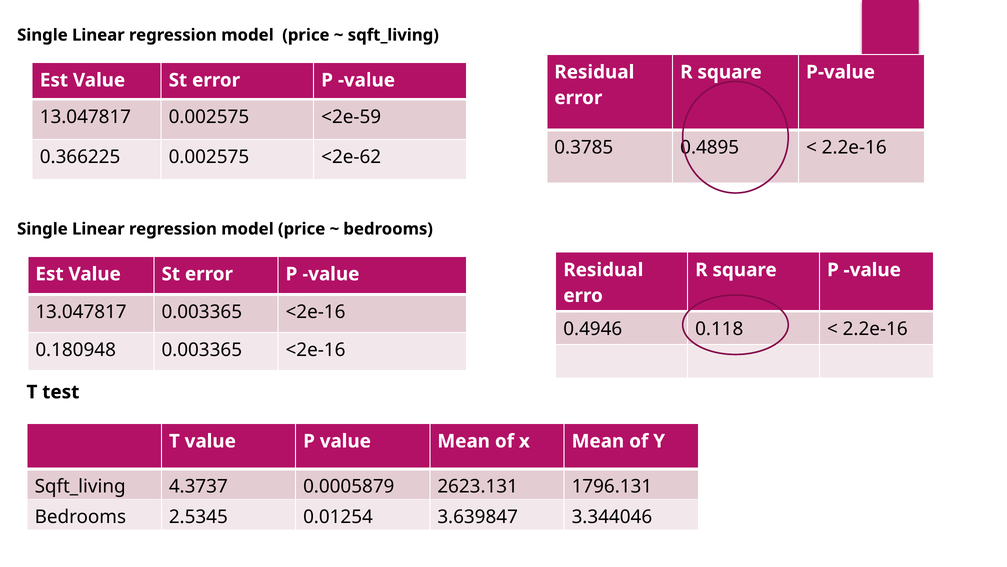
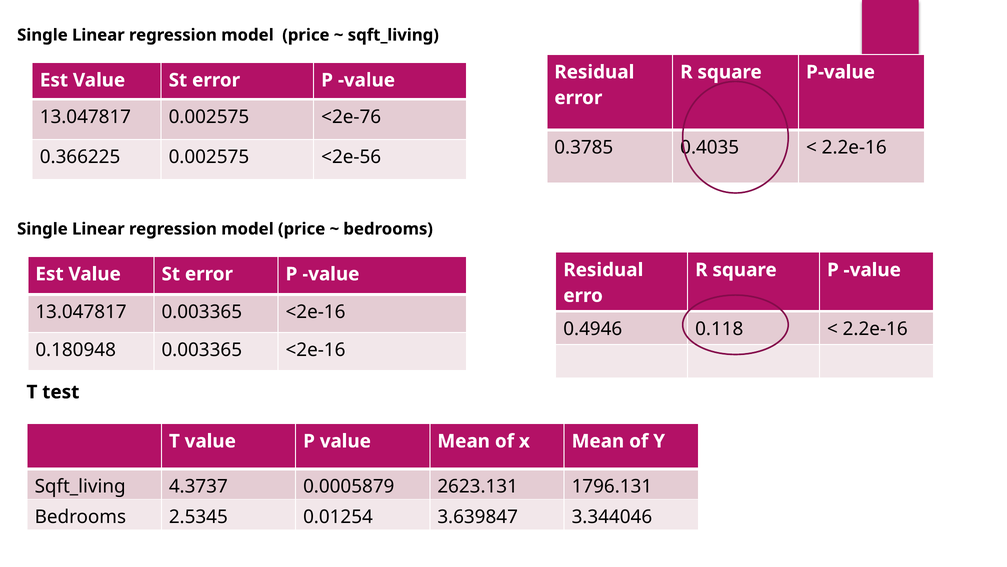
<2e-59: <2e-59 -> <2e-76
0.4895: 0.4895 -> 0.4035
<2e-62: <2e-62 -> <2e-56
